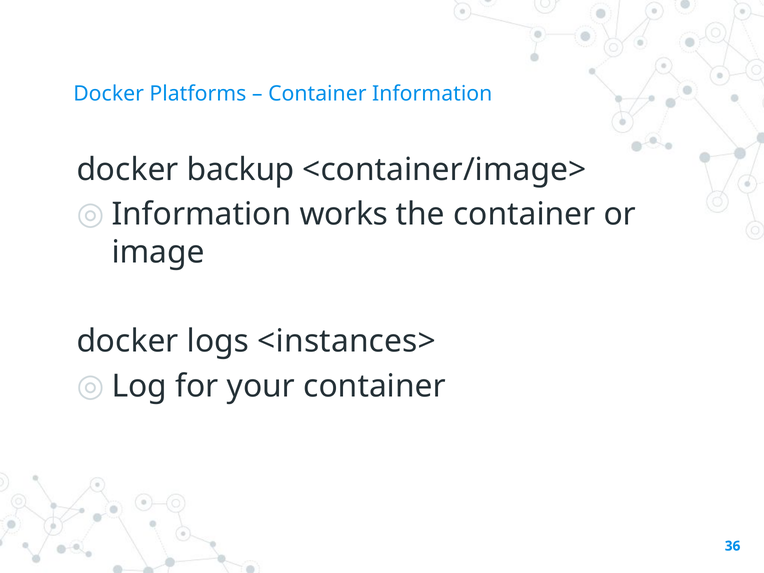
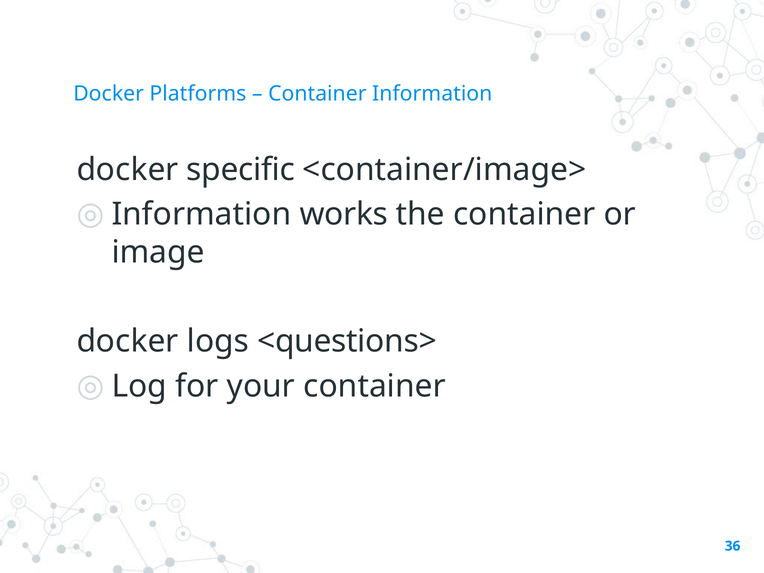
backup: backup -> specific
<instances>: <instances> -> <questions>
